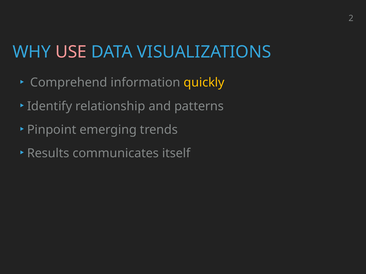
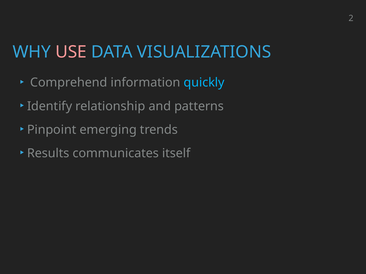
quickly colour: yellow -> light blue
